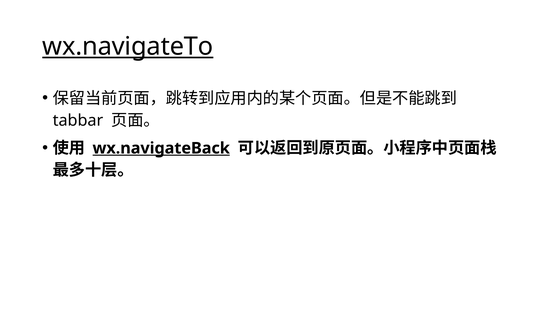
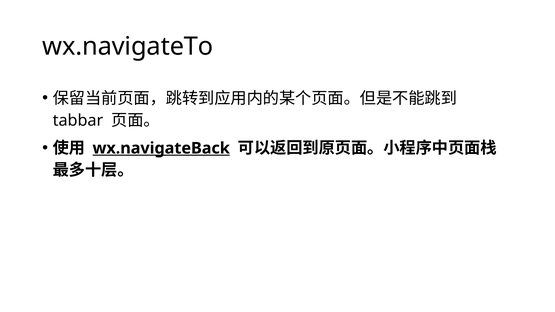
wx.navigateTo underline: present -> none
